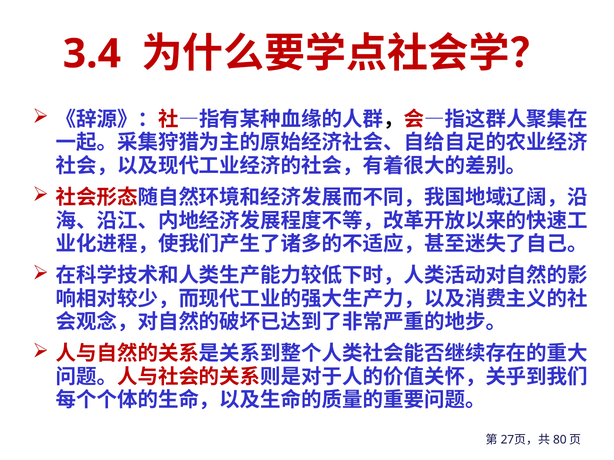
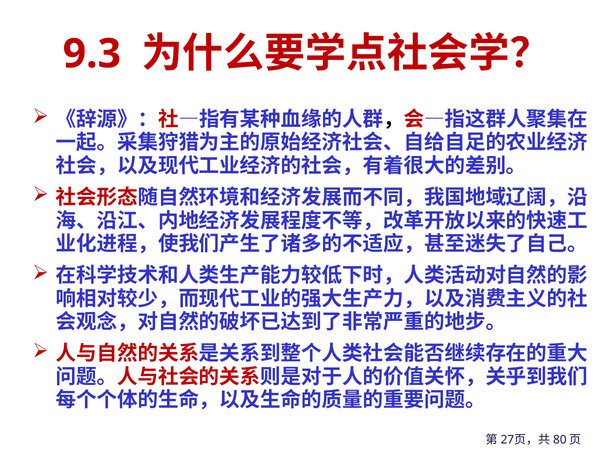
3.4: 3.4 -> 9.3
